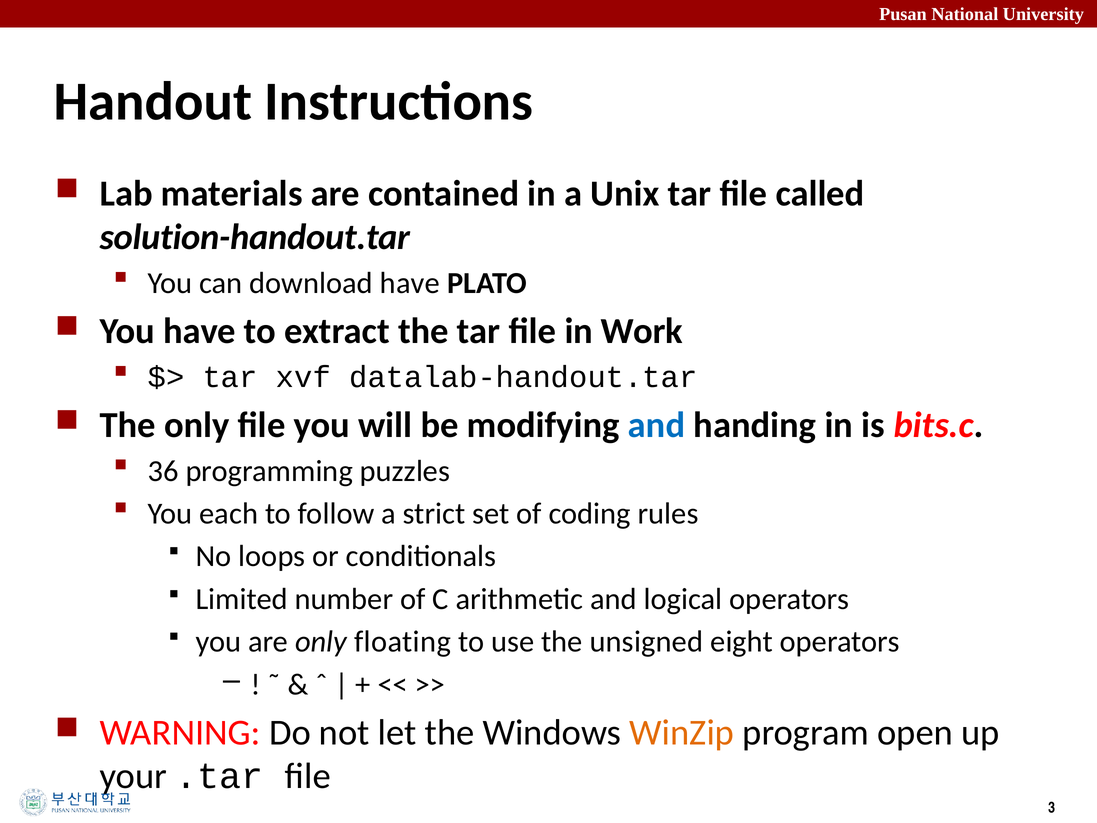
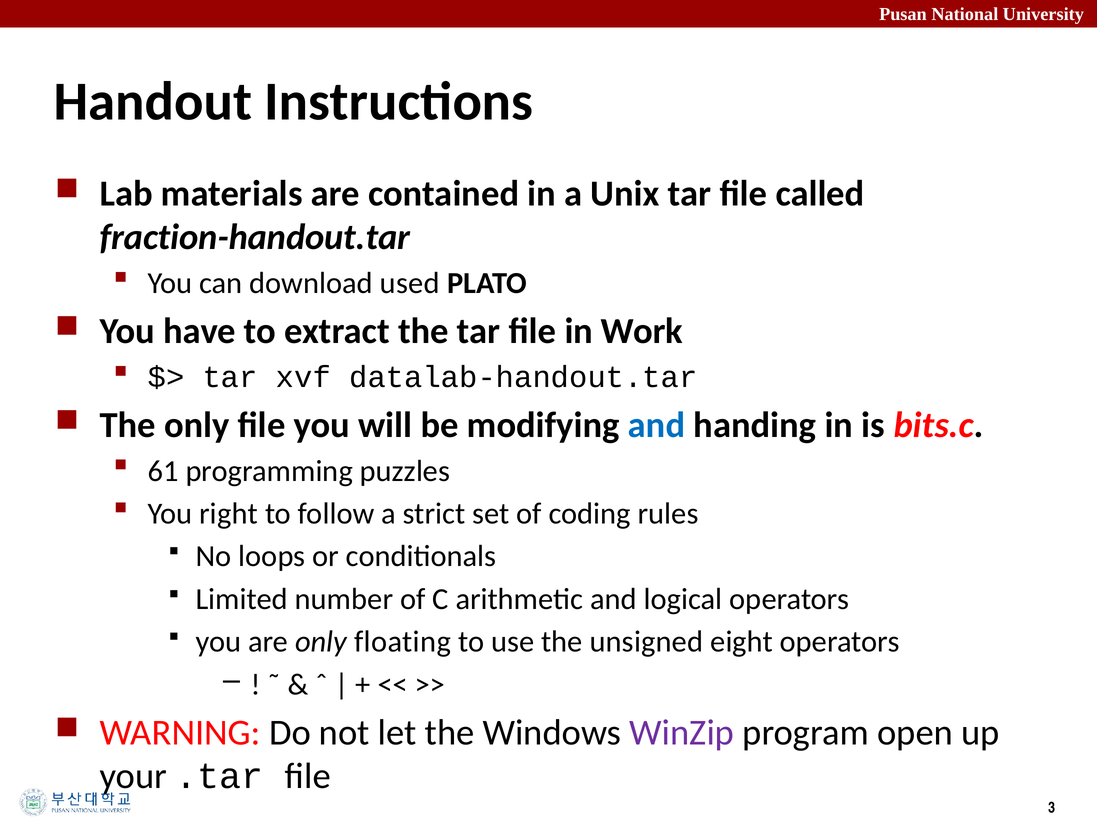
solution-handout.tar: solution-handout.tar -> fraction-handout.tar
download have: have -> used
36: 36 -> 61
each: each -> right
WinZip colour: orange -> purple
